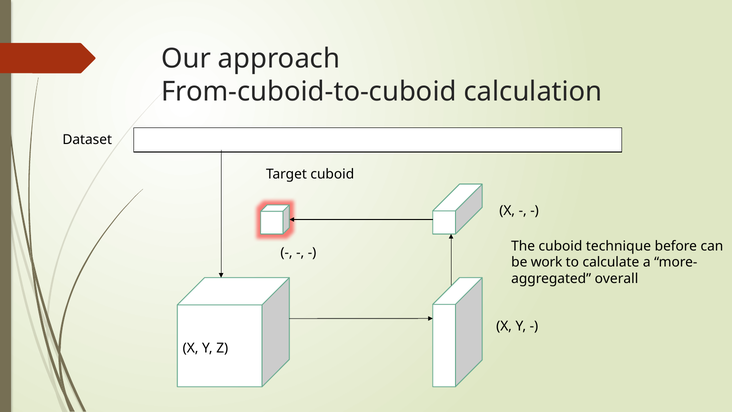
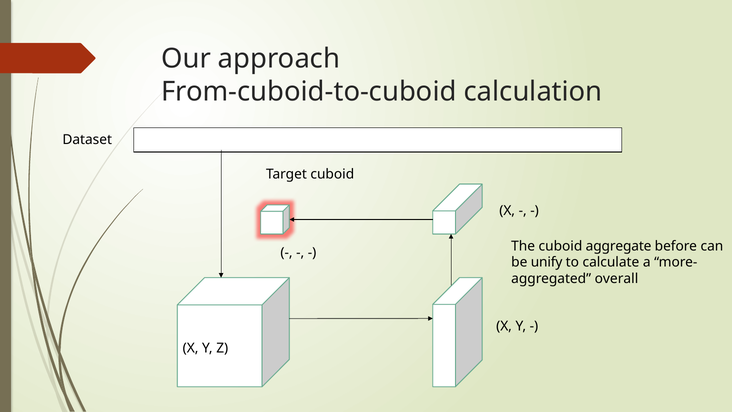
technique: technique -> aggregate
work: work -> unify
